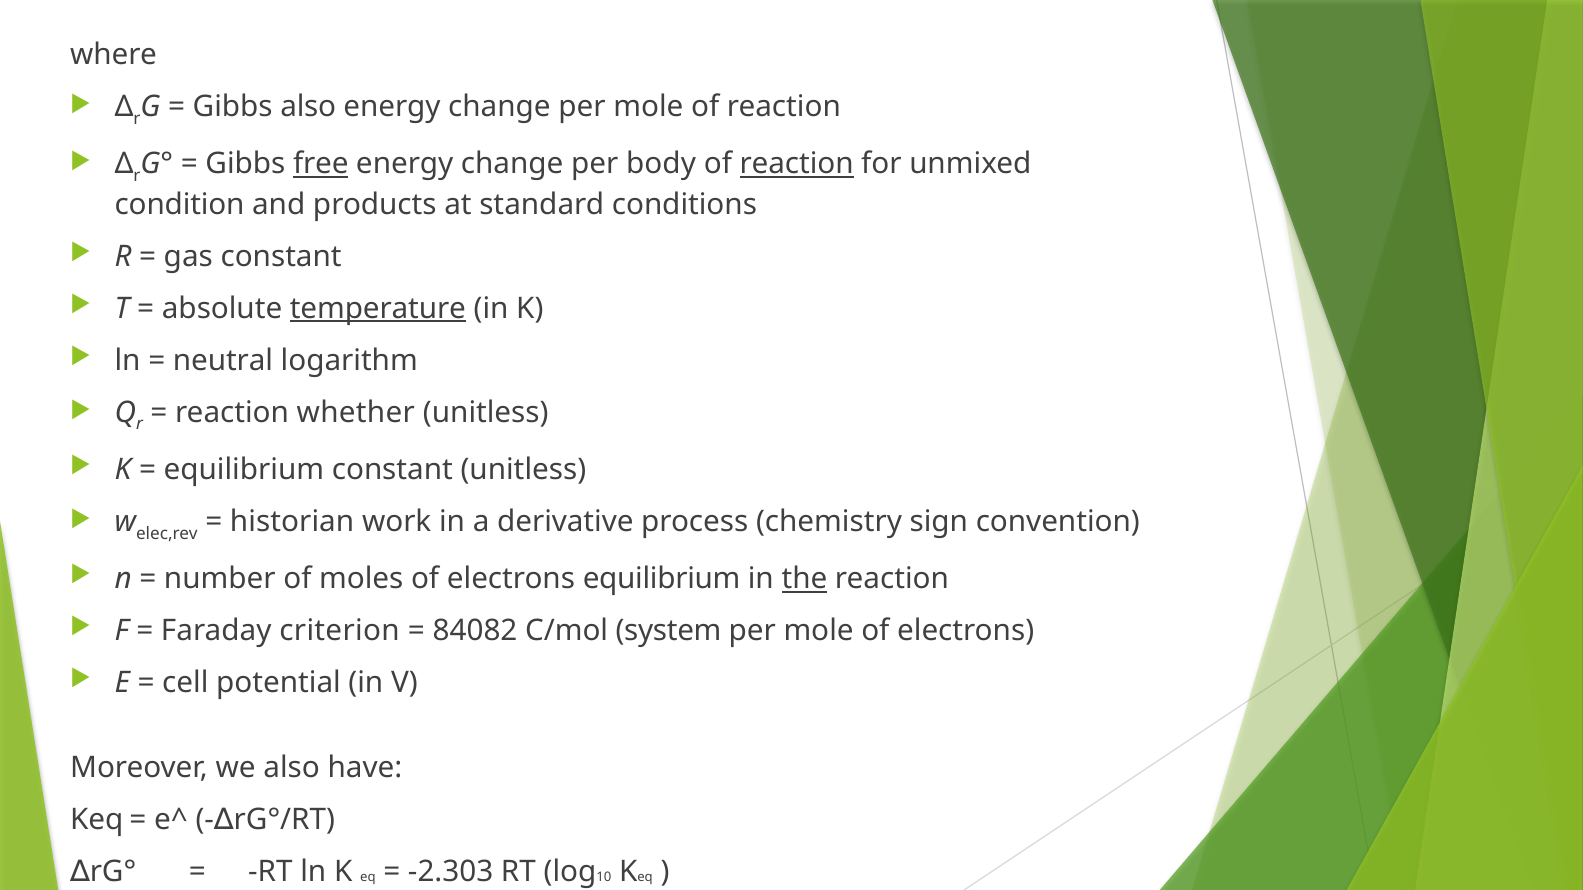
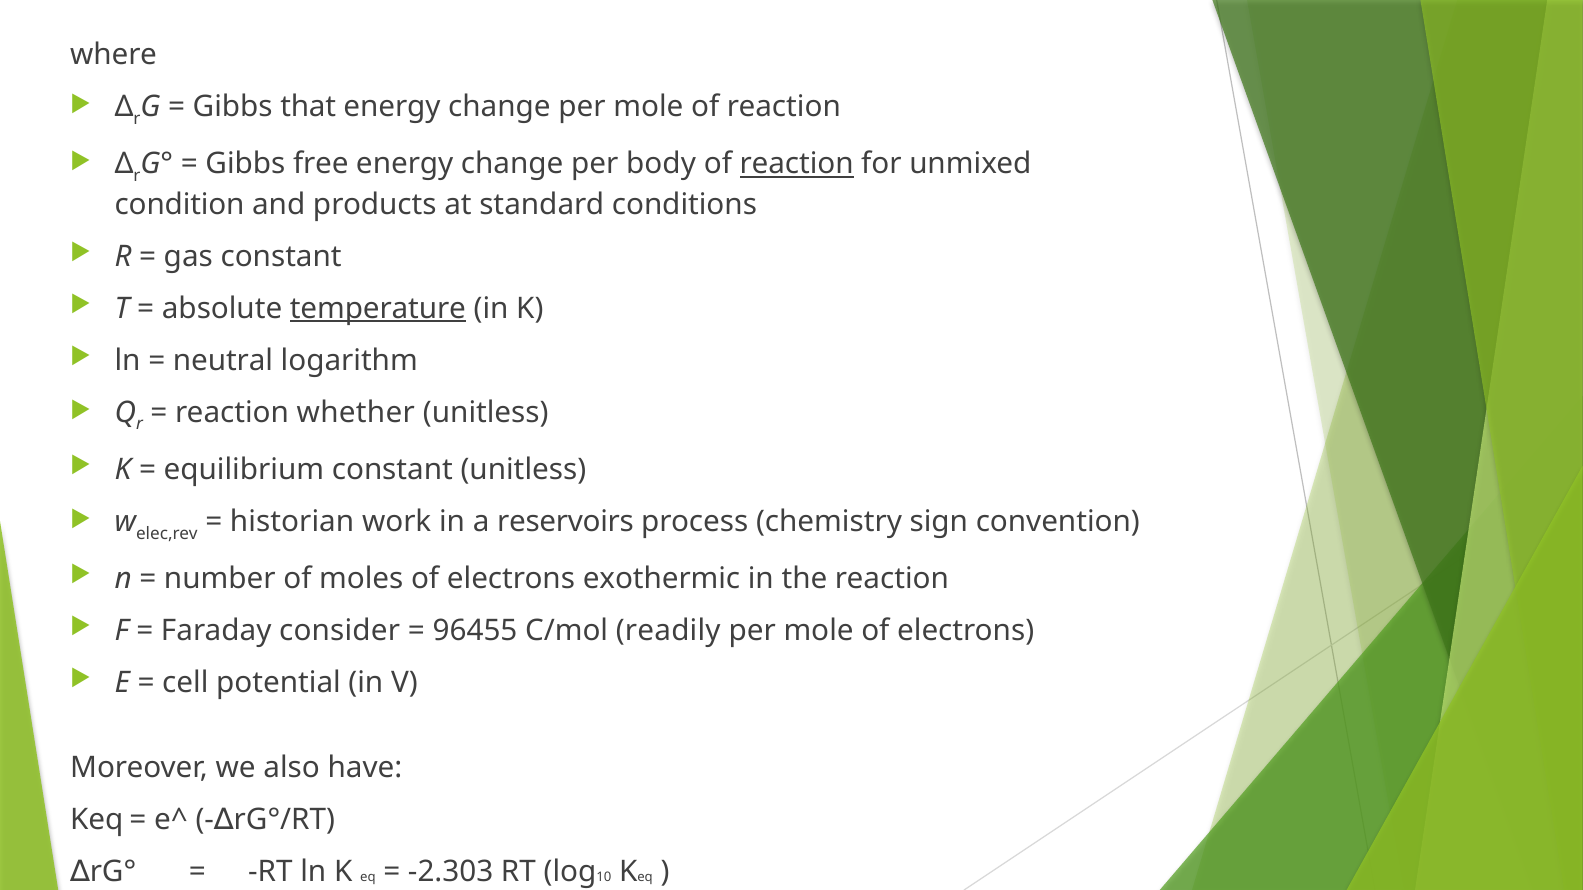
Gibbs also: also -> that
free underline: present -> none
derivative: derivative -> reservoirs
electrons equilibrium: equilibrium -> exothermic
the underline: present -> none
criterion: criterion -> consider
84082: 84082 -> 96455
system: system -> readily
